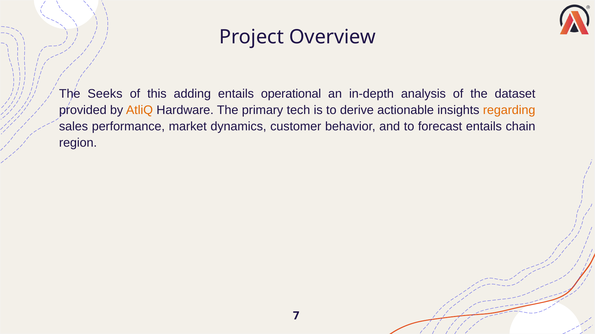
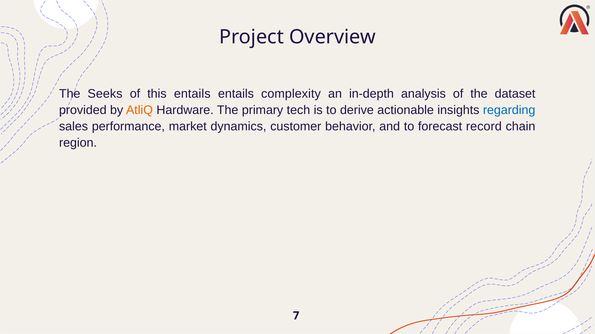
this adding: adding -> entails
operational: operational -> complexity
regarding colour: orange -> blue
forecast entails: entails -> record
